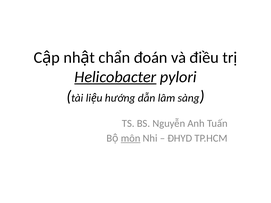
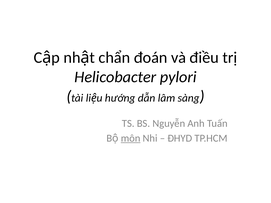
Helicobacter underline: present -> none
